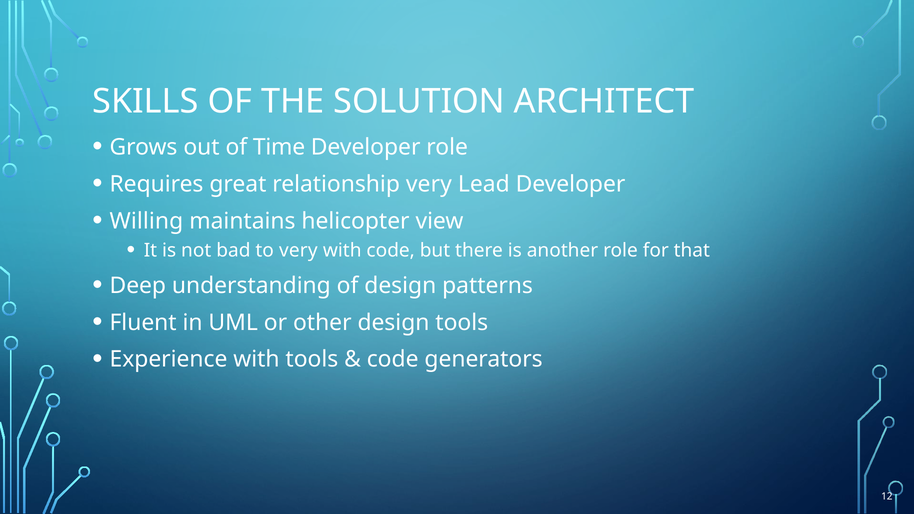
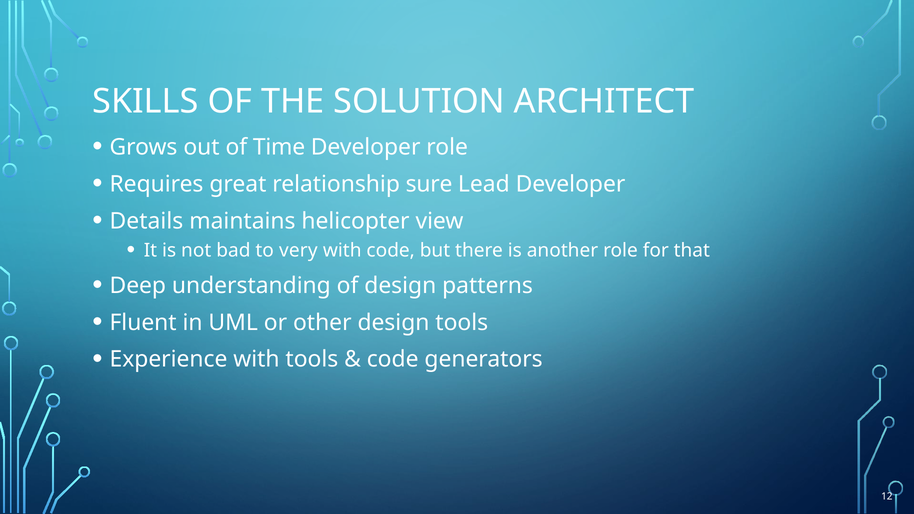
relationship very: very -> sure
Willing: Willing -> Details
